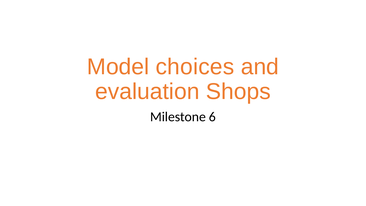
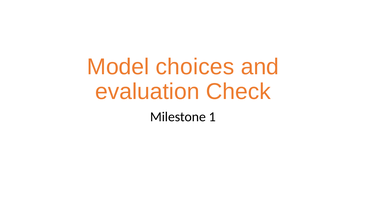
Shops: Shops -> Check
6: 6 -> 1
